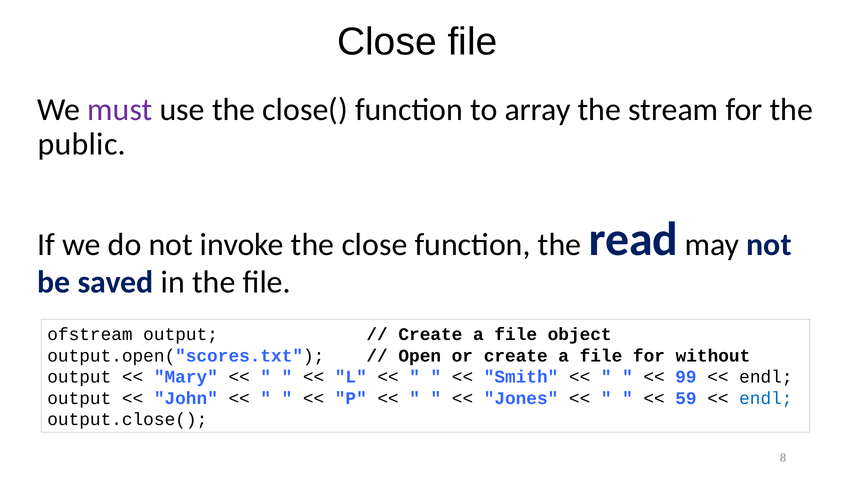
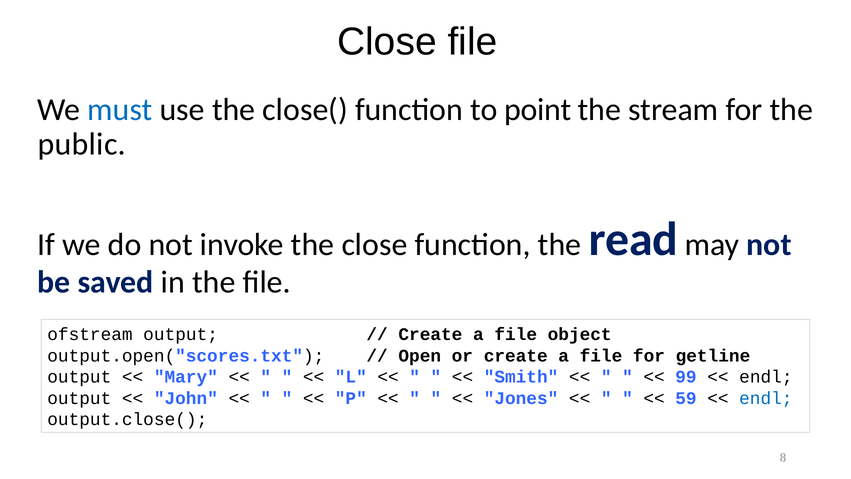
must colour: purple -> blue
array: array -> point
without: without -> getline
